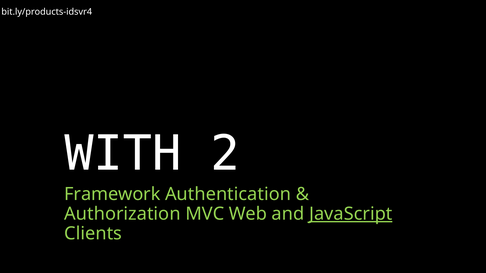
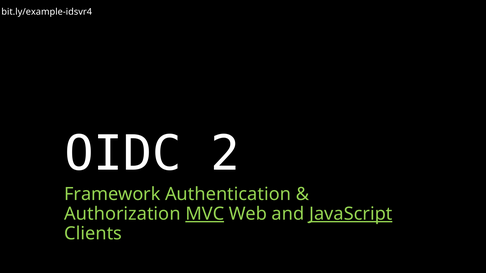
bit.ly/products-idsvr4: bit.ly/products-idsvr4 -> bit.ly/example-idsvr4
WITH: WITH -> OIDC
MVC underline: none -> present
